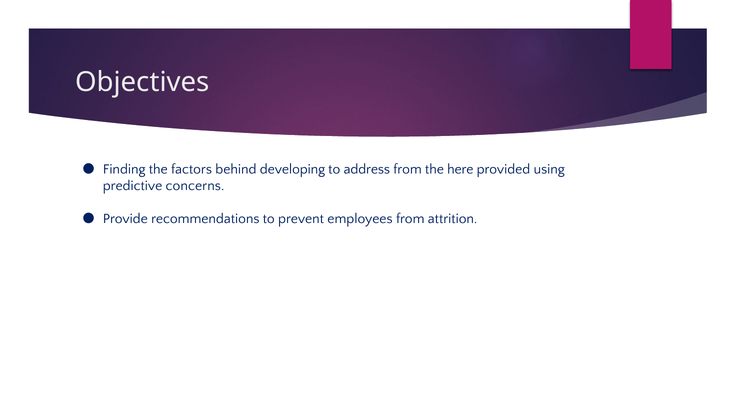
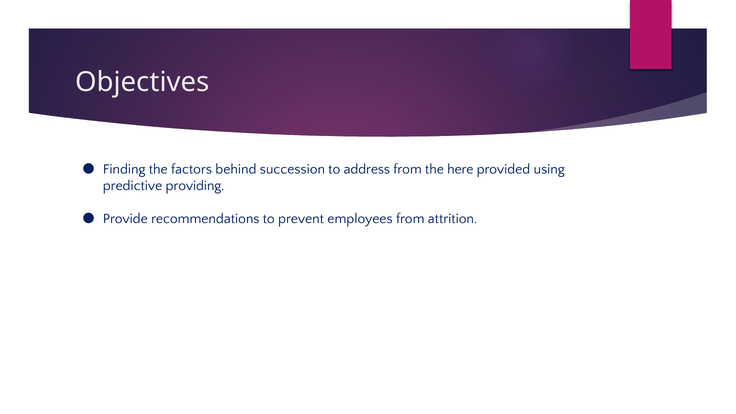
developing: developing -> succession
concerns: concerns -> providing
